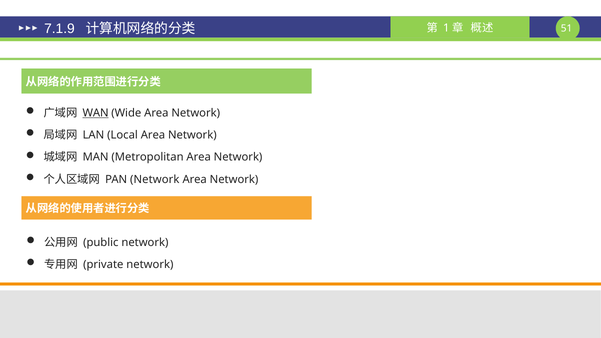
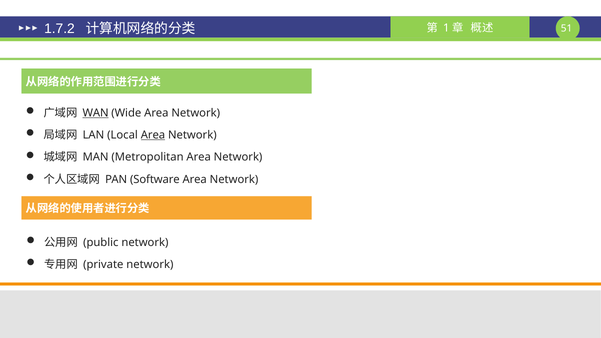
7.1.9: 7.1.9 -> 1.7.2
Area at (153, 135) underline: none -> present
PAN Network: Network -> Software
